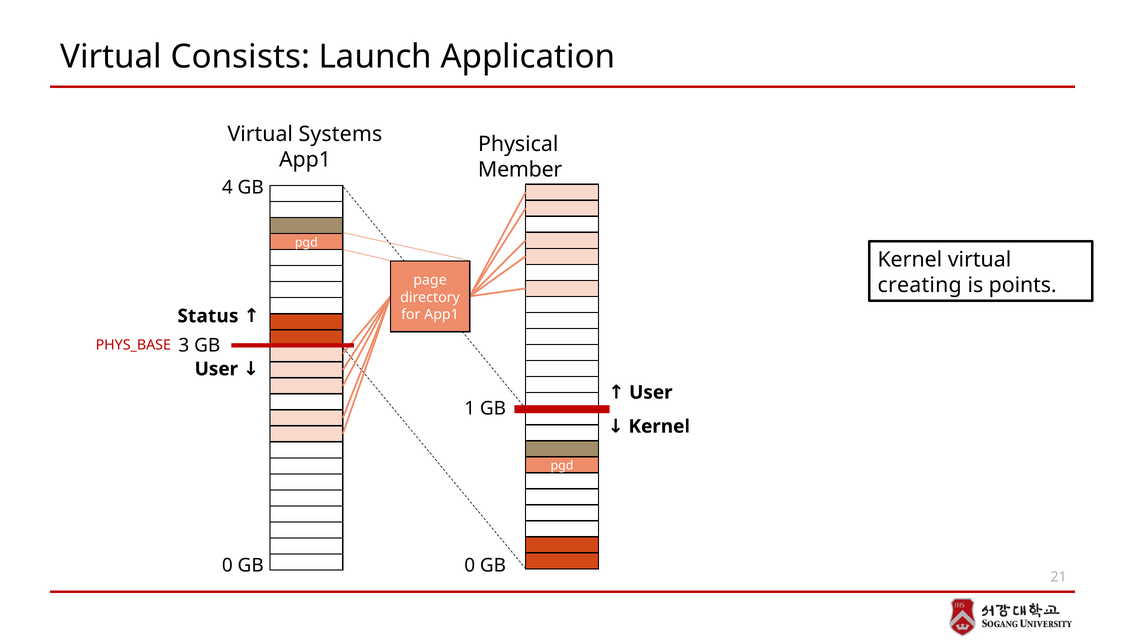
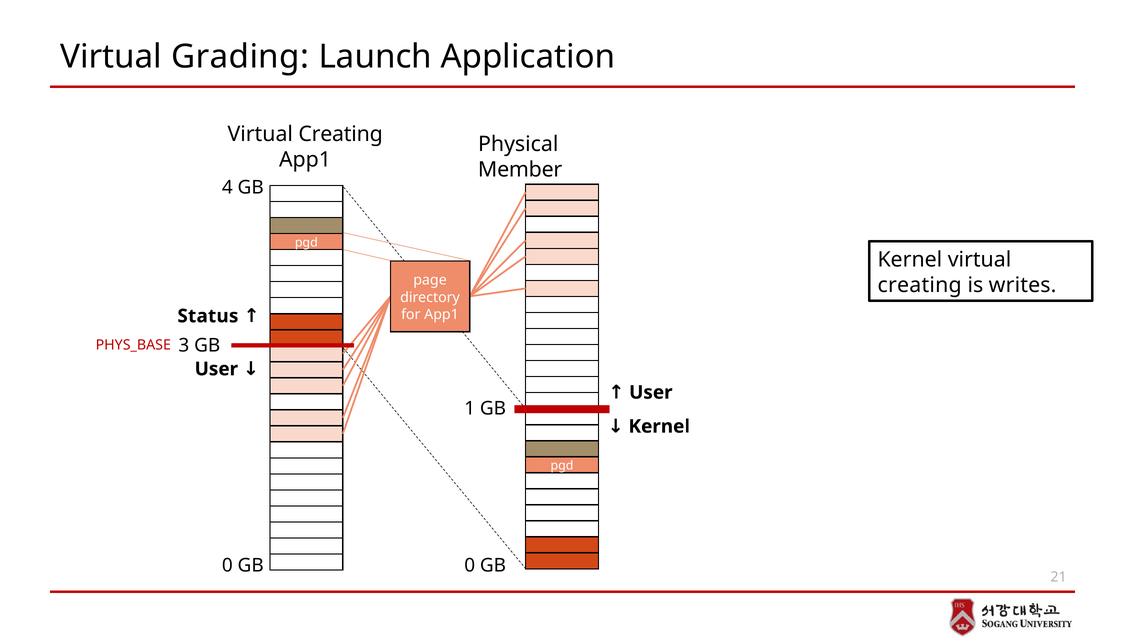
Consists: Consists -> Grading
Systems at (340, 134): Systems -> Creating
points: points -> writes
